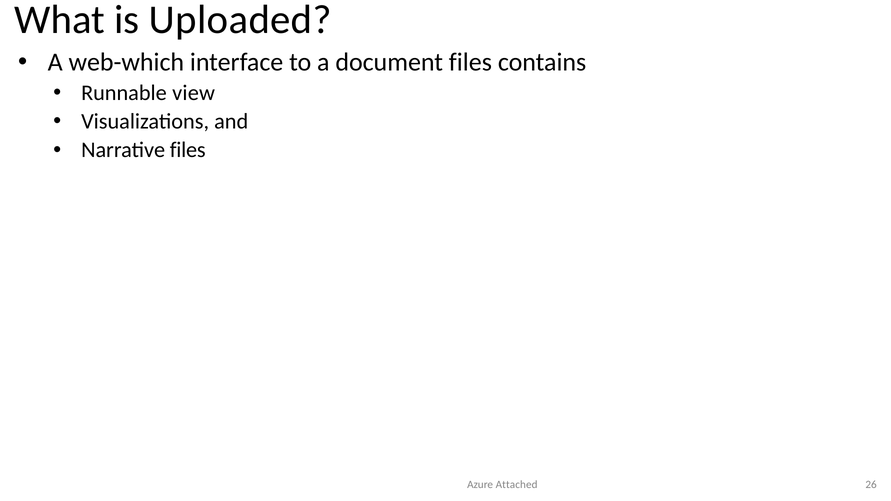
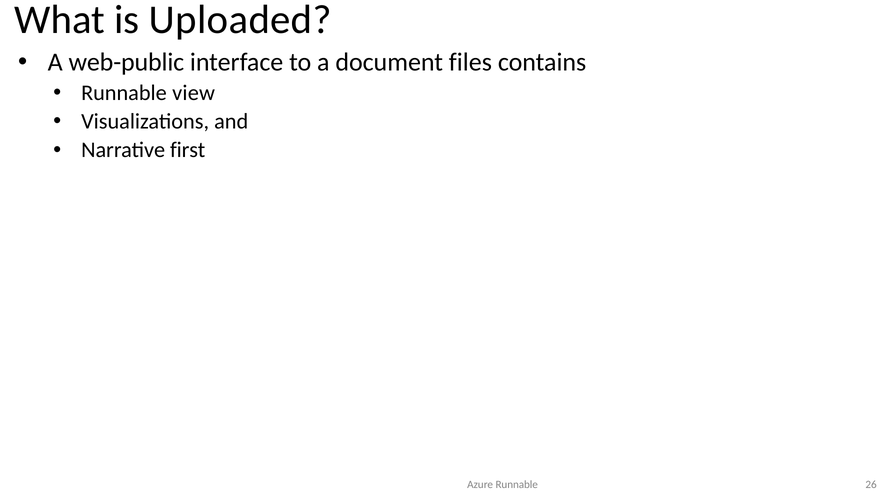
web-which: web-which -> web-public
Narrative files: files -> first
Azure Attached: Attached -> Runnable
